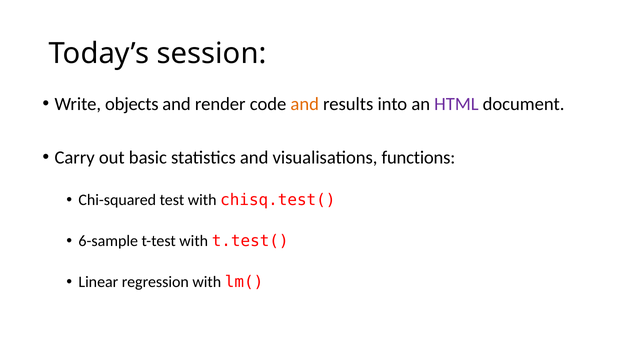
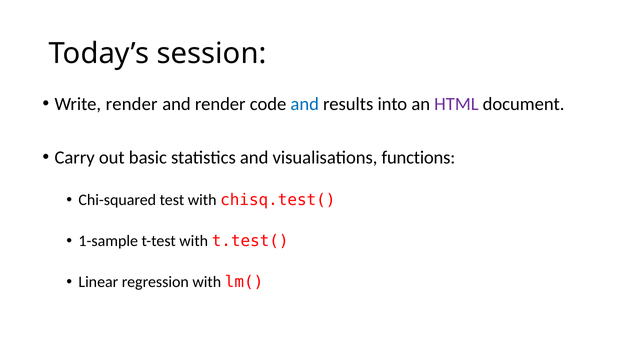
Write objects: objects -> render
and at (305, 104) colour: orange -> blue
6-sample: 6-sample -> 1-sample
